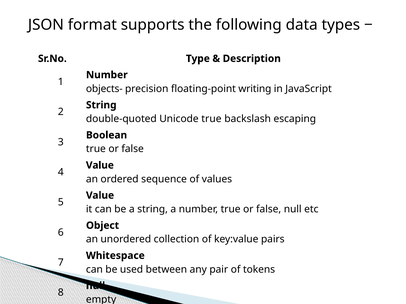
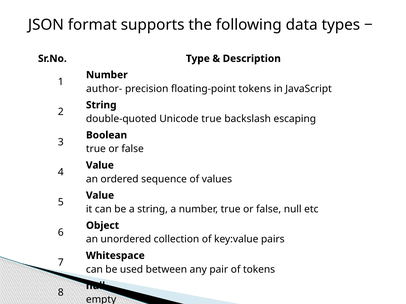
objects-: objects- -> author-
floating-point writing: writing -> tokens
